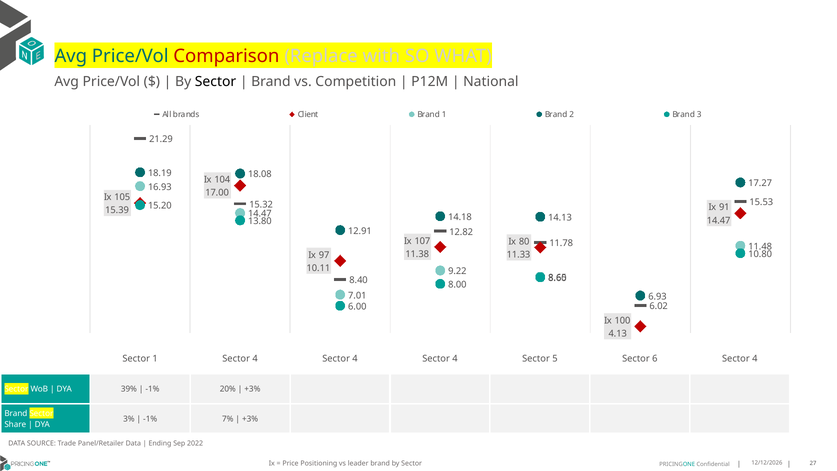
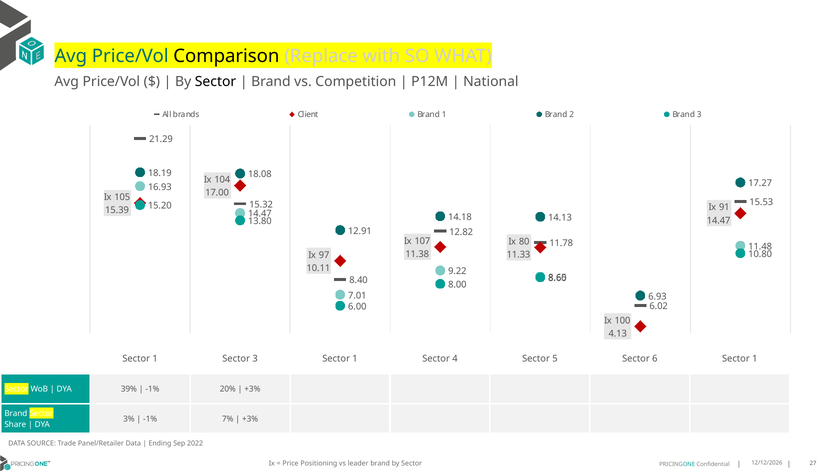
Comparison colour: red -> black
1 Sector 4: 4 -> 3
4 at (355, 358): 4 -> 1
6 Sector 4: 4 -> 1
